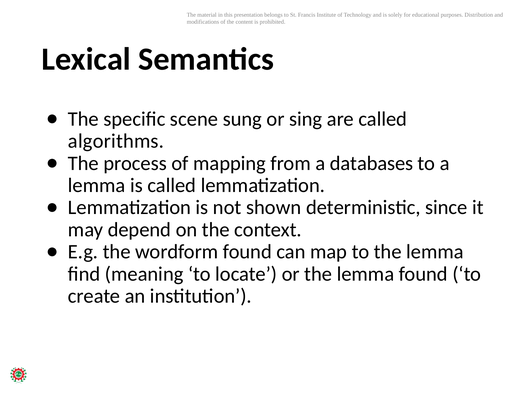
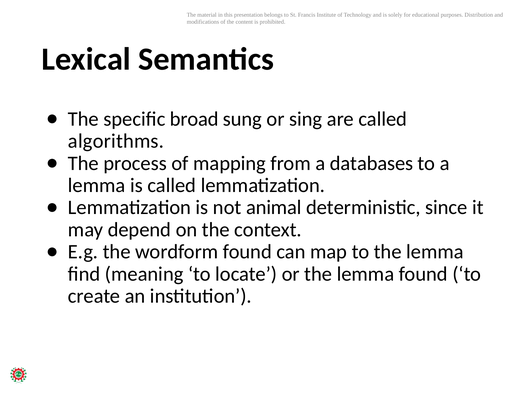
scene: scene -> broad
shown: shown -> animal
